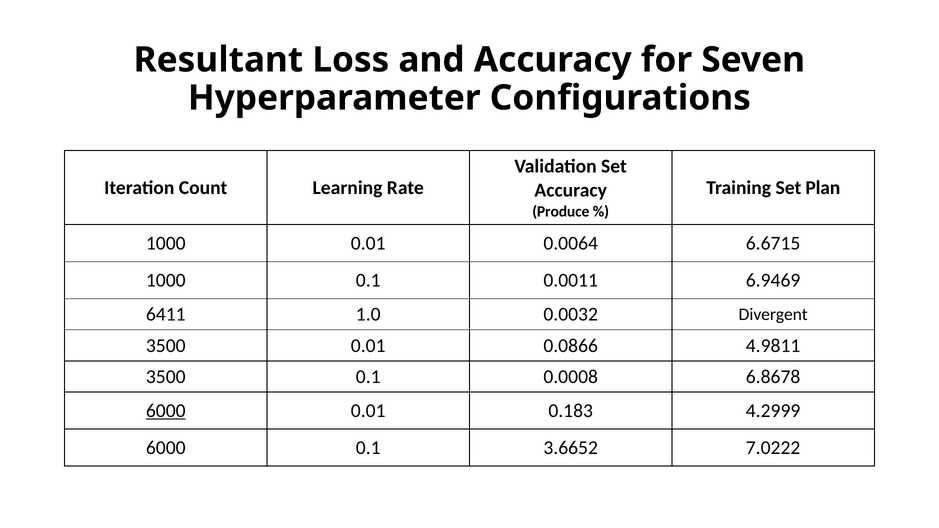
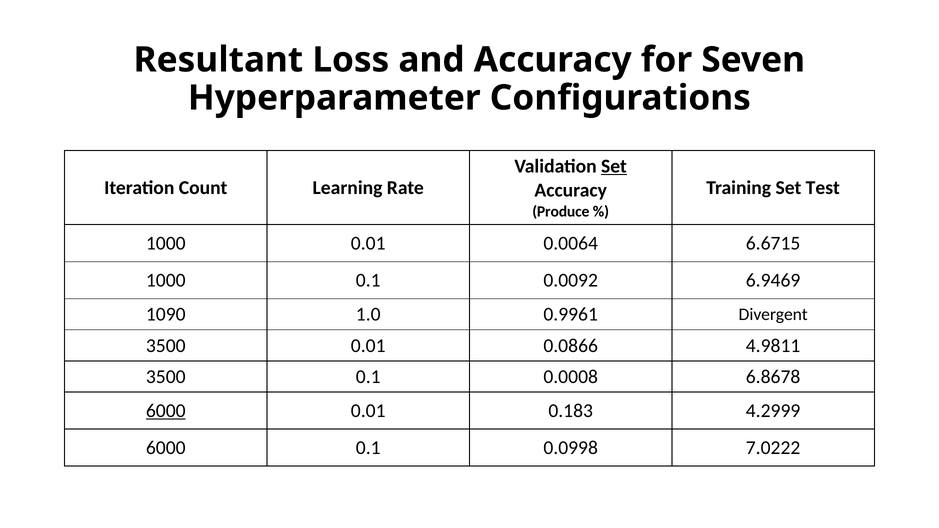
Set at (614, 166) underline: none -> present
Plan: Plan -> Test
0.0011: 0.0011 -> 0.0092
6411: 6411 -> 1090
0.0032: 0.0032 -> 0.9961
3.6652: 3.6652 -> 0.0998
